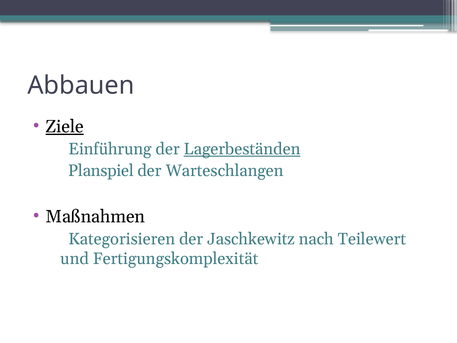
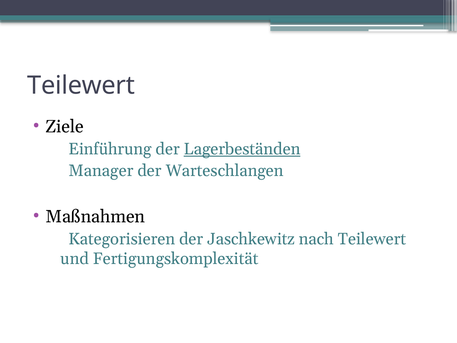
Abbauen at (81, 86): Abbauen -> Teilewert
Ziele underline: present -> none
Planspiel: Planspiel -> Manager
